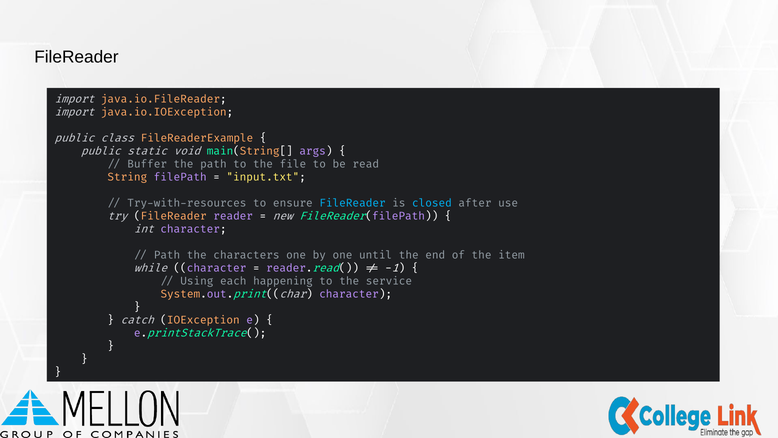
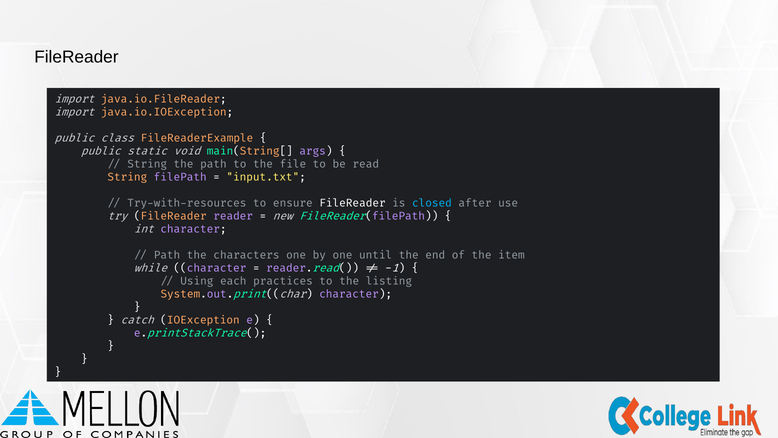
Buffer at (147, 164): Buffer -> String
FileReader at (353, 203) colour: light blue -> white
happening: happening -> practices
service: service -> listing
